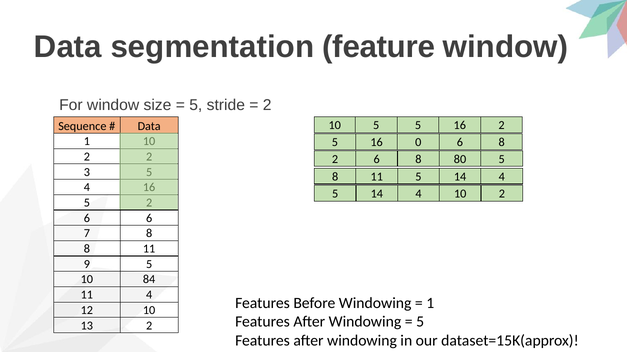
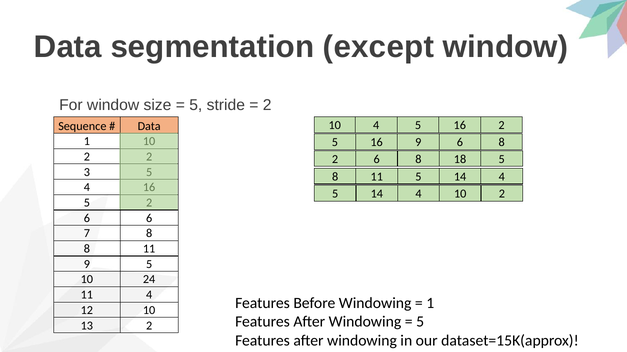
feature: feature -> except
10 5: 5 -> 4
16 0: 0 -> 9
80: 80 -> 18
84: 84 -> 24
